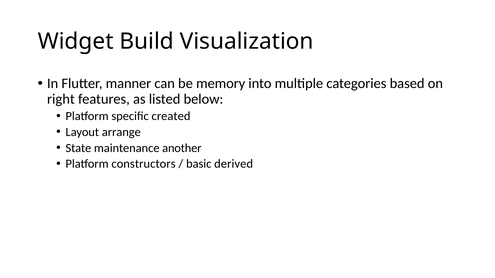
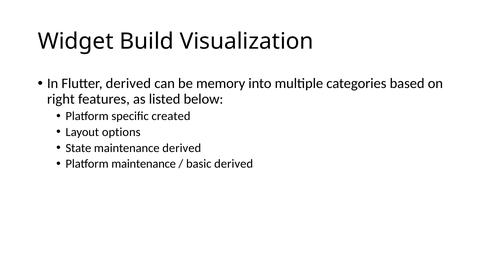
Flutter manner: manner -> derived
arrange: arrange -> options
maintenance another: another -> derived
Platform constructors: constructors -> maintenance
